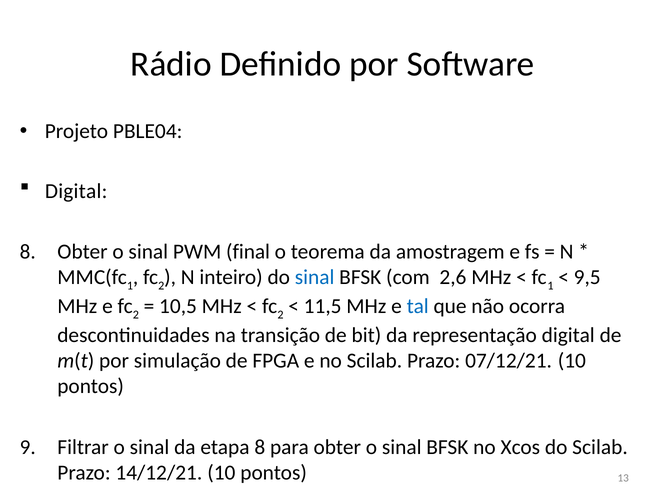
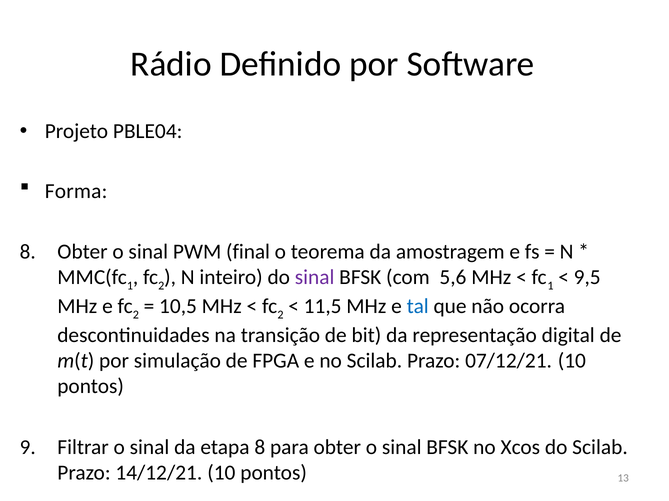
Digital at (76, 191): Digital -> Forma
sinal at (315, 278) colour: blue -> purple
2,6: 2,6 -> 5,6
